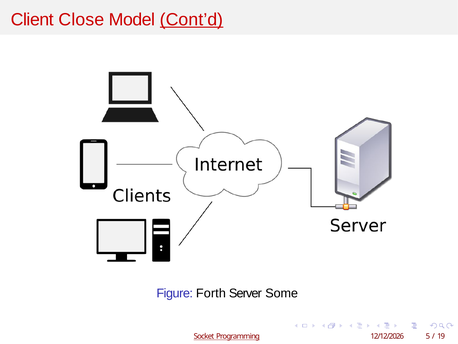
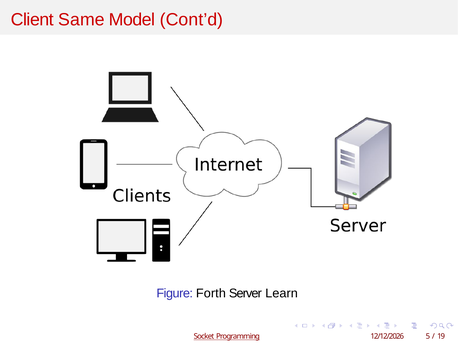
Close: Close -> Same
Cont’d underline: present -> none
Some: Some -> Learn
